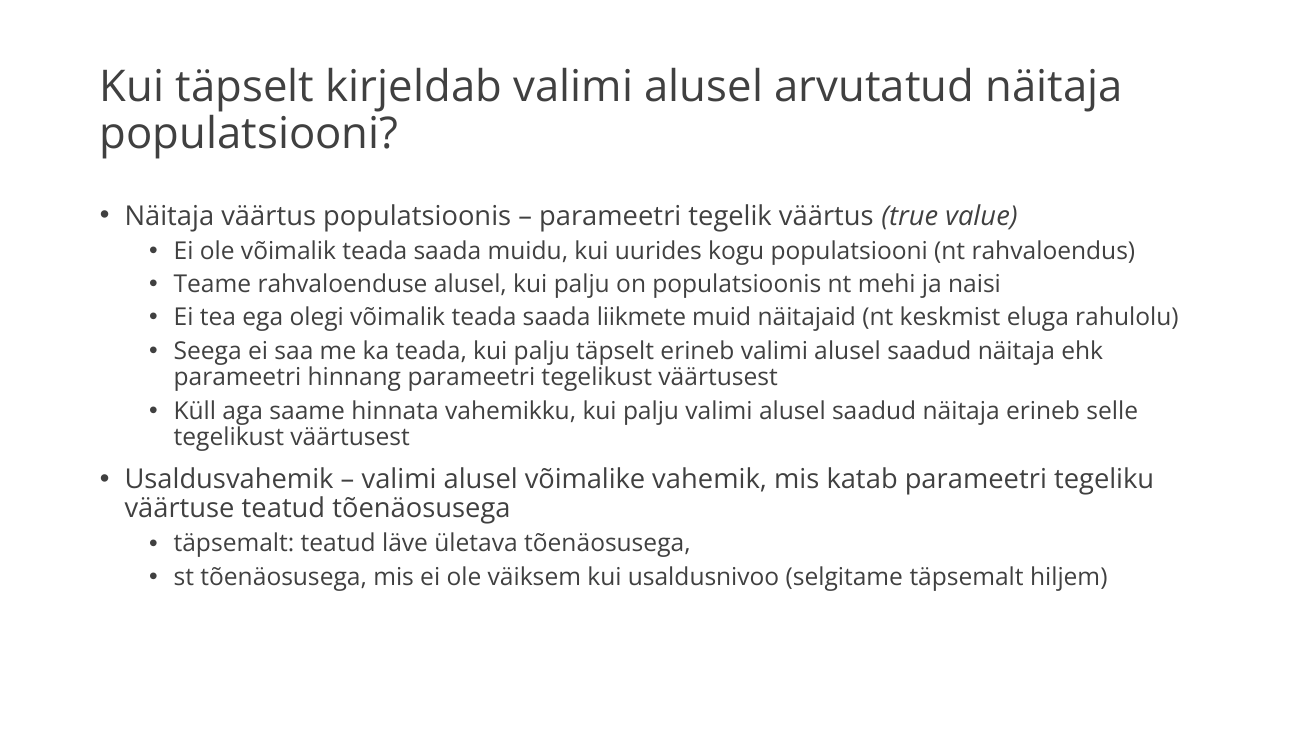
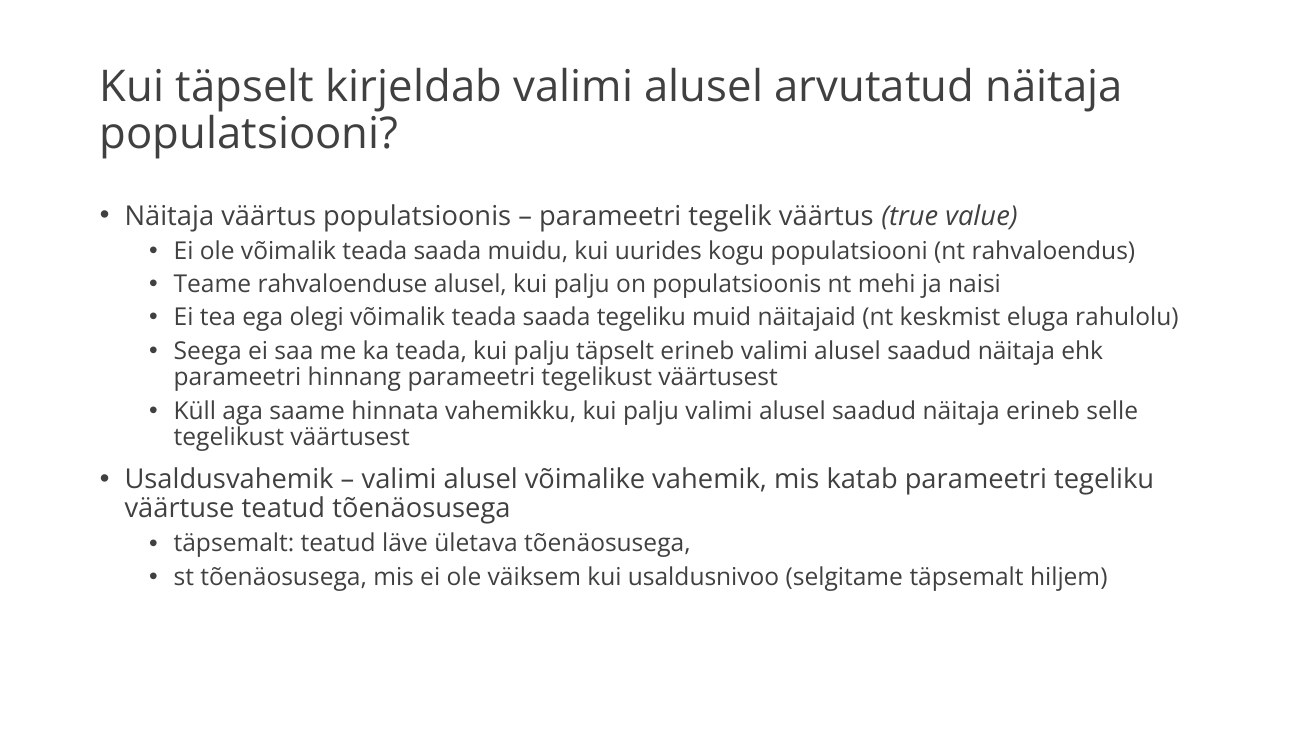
saada liikmete: liikmete -> tegeliku
